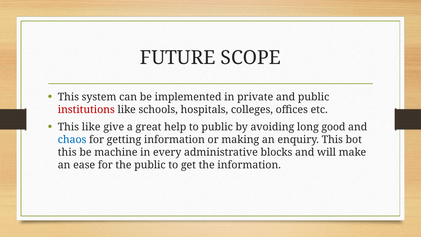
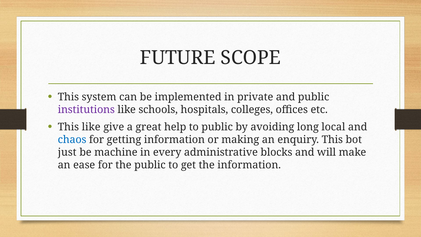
institutions colour: red -> purple
good: good -> local
this at (67, 152): this -> just
